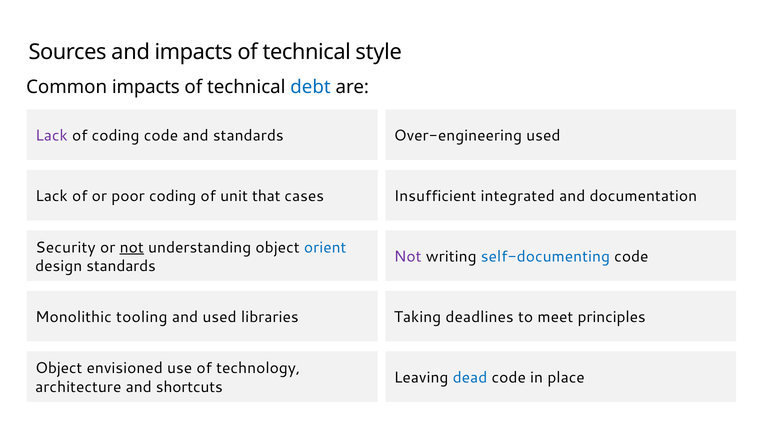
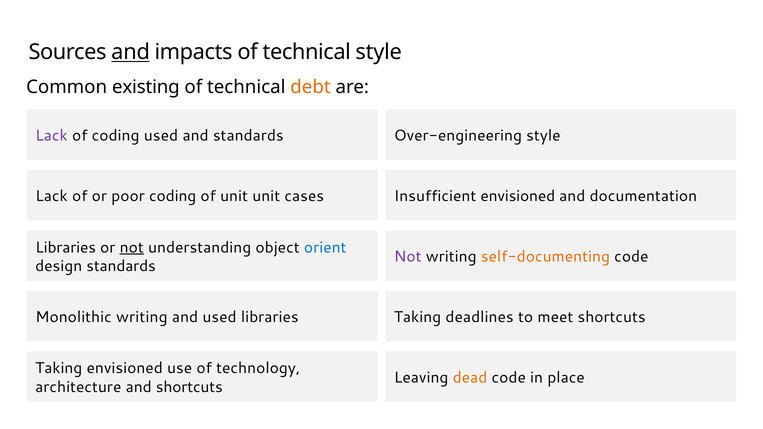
and at (131, 52) underline: none -> present
Common impacts: impacts -> existing
debt colour: blue -> orange
coding code: code -> used
Over-engineering used: used -> style
unit that: that -> unit
Insufficient integrated: integrated -> envisioned
Security at (65, 247): Security -> Libraries
self-documenting colour: blue -> orange
Monolithic tooling: tooling -> writing
meet principles: principles -> shortcuts
Object at (59, 368): Object -> Taking
dead colour: blue -> orange
